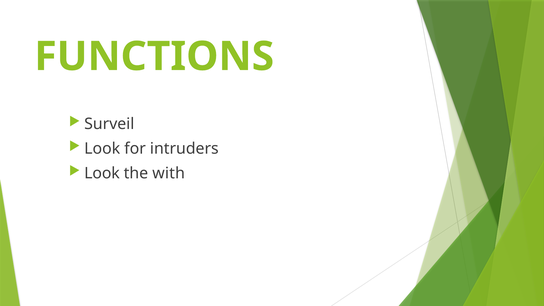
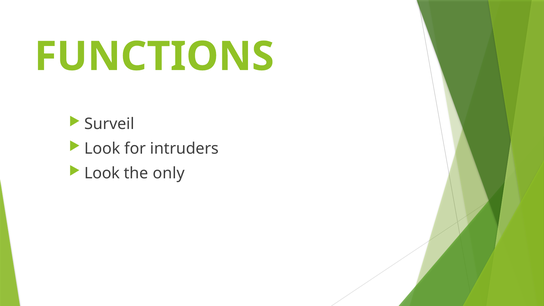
with: with -> only
